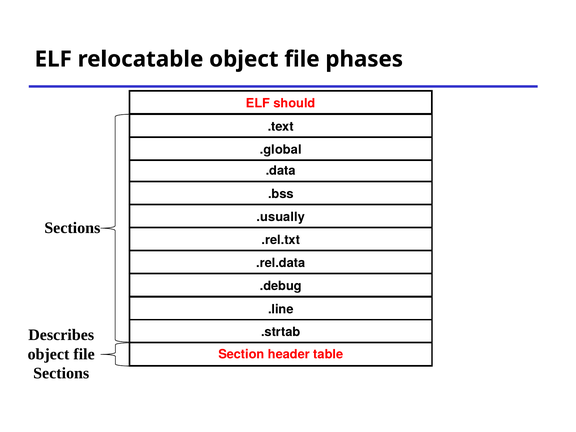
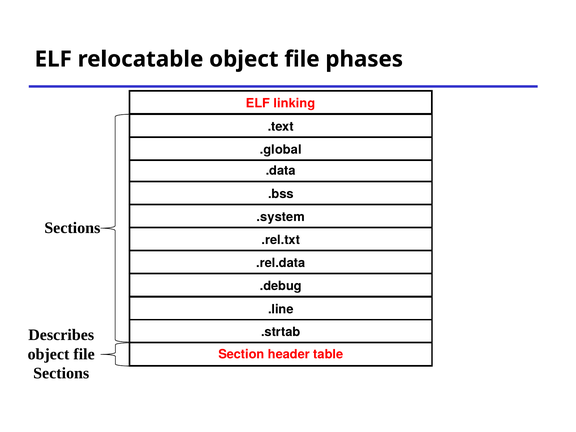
should: should -> linking
.usually: .usually -> .system
